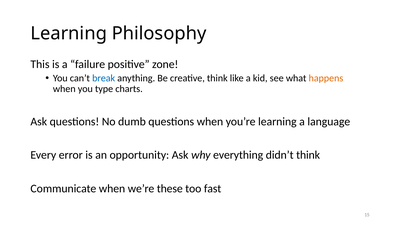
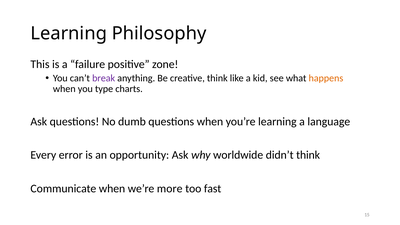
break colour: blue -> purple
everything: everything -> worldwide
these: these -> more
